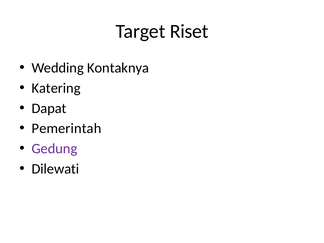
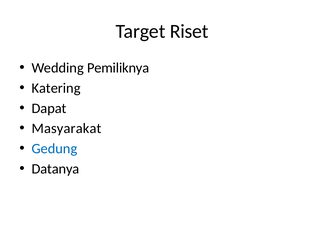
Kontaknya: Kontaknya -> Pemiliknya
Pemerintah: Pemerintah -> Masyarakat
Gedung colour: purple -> blue
Dilewati: Dilewati -> Datanya
